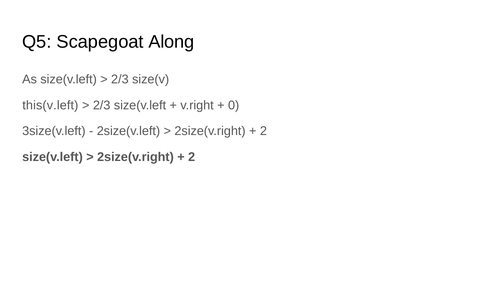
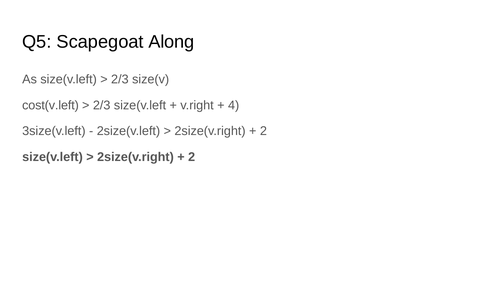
this(v.left: this(v.left -> cost(v.left
0: 0 -> 4
